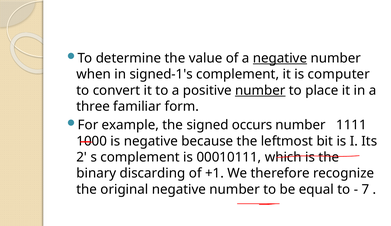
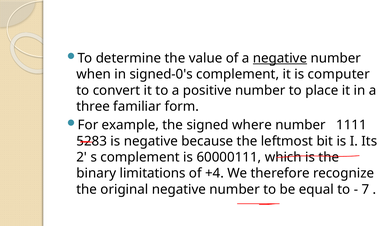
signed-1's: signed-1's -> signed-0's
number at (260, 90) underline: present -> none
occurs: occurs -> where
1000: 1000 -> 5283
00010111: 00010111 -> 60000111
discarding: discarding -> limitations
+1: +1 -> +4
